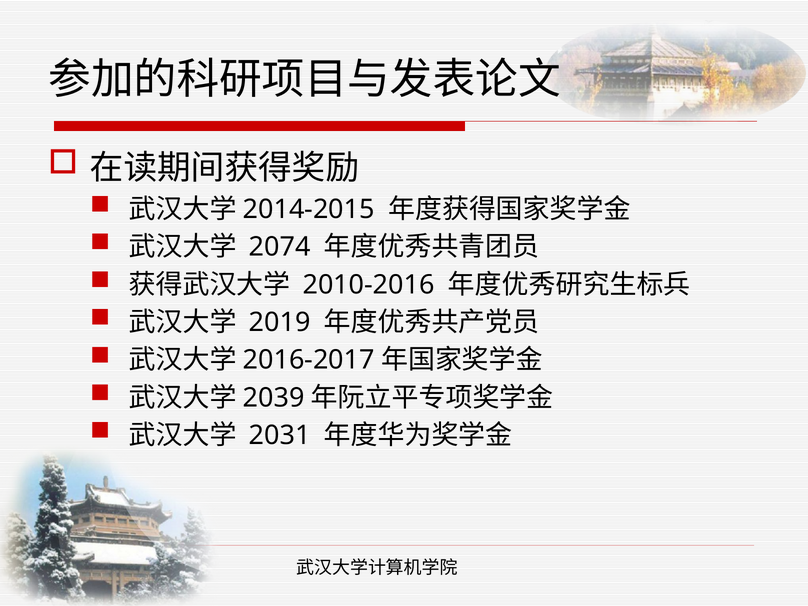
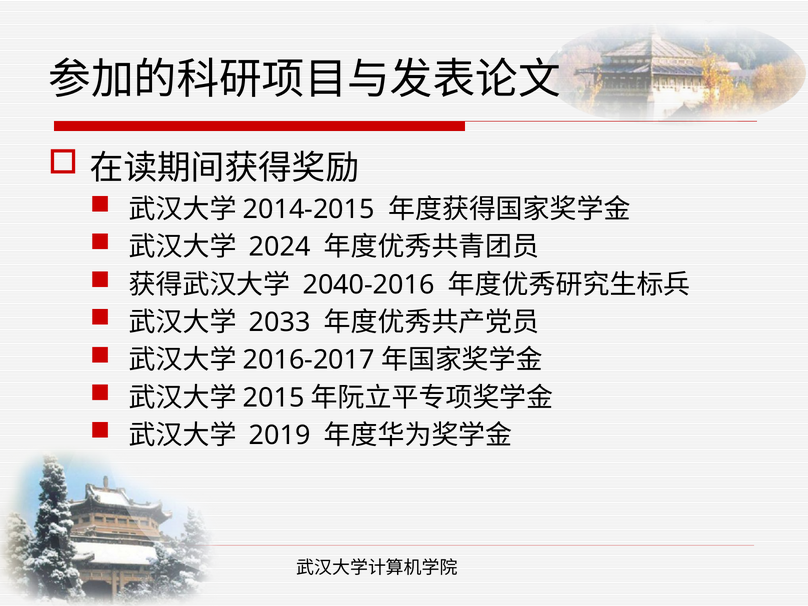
2074: 2074 -> 2024
2010-2016: 2010-2016 -> 2040-2016
2019: 2019 -> 2033
2039: 2039 -> 2015
2031: 2031 -> 2019
